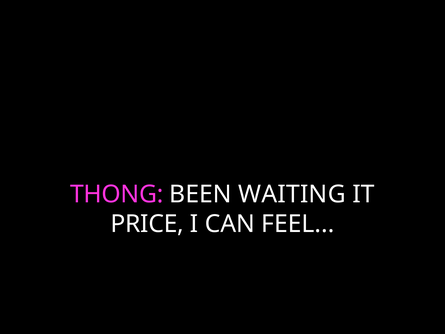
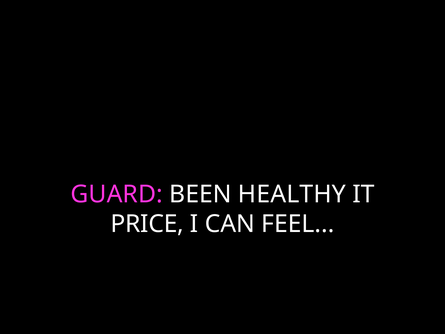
THONG: THONG -> GUARD
WAITING: WAITING -> HEALTHY
